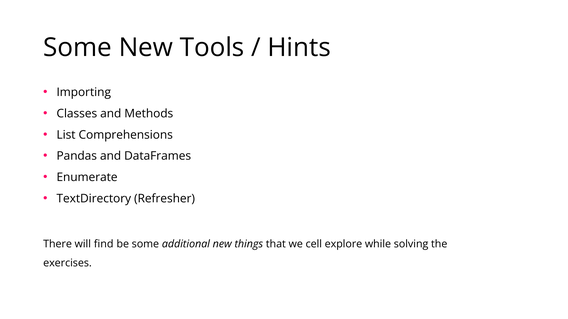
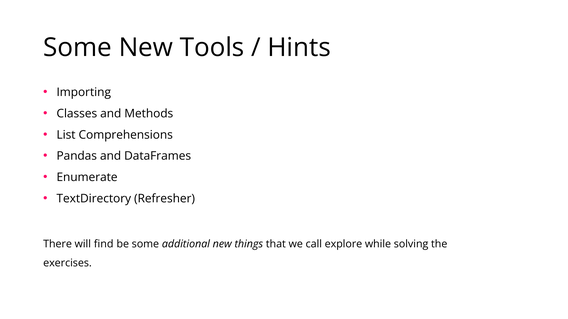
cell: cell -> call
